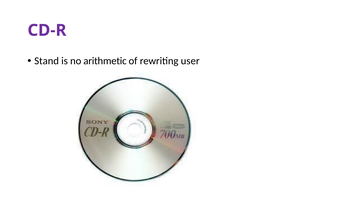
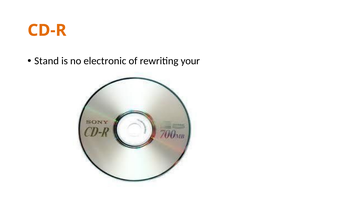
CD-R colour: purple -> orange
arithmetic: arithmetic -> electronic
user: user -> your
